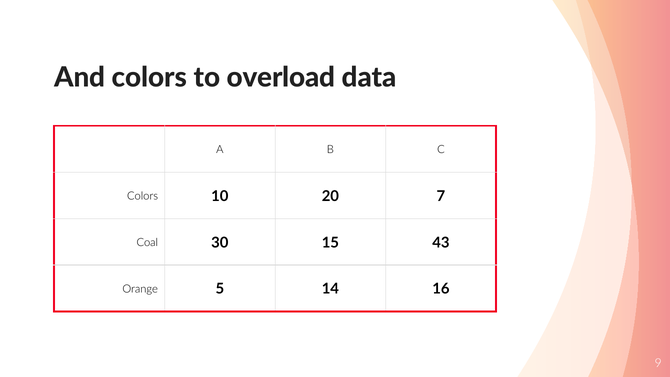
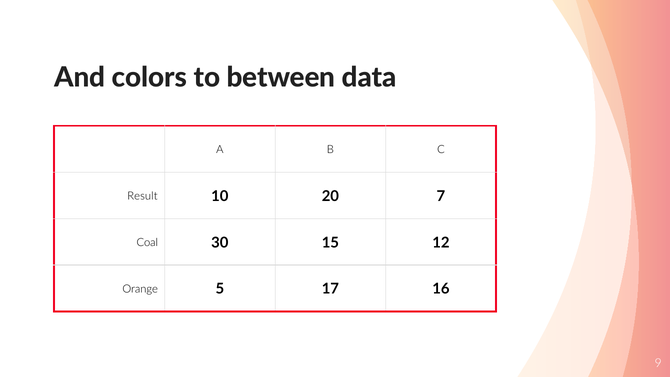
overload: overload -> between
Colors at (143, 196): Colors -> Result
43: 43 -> 12
14: 14 -> 17
